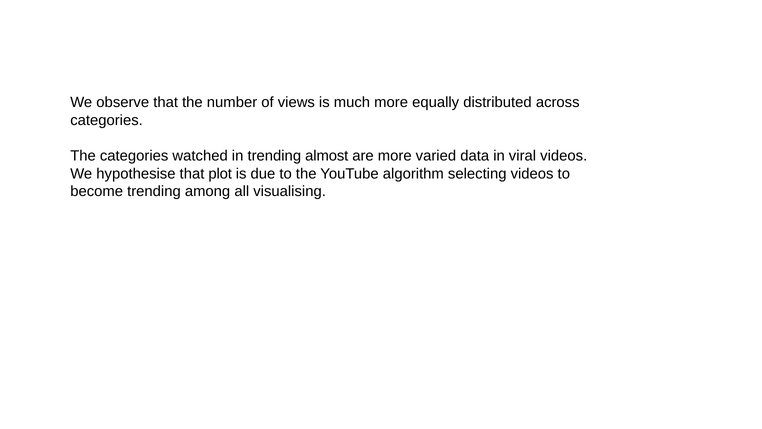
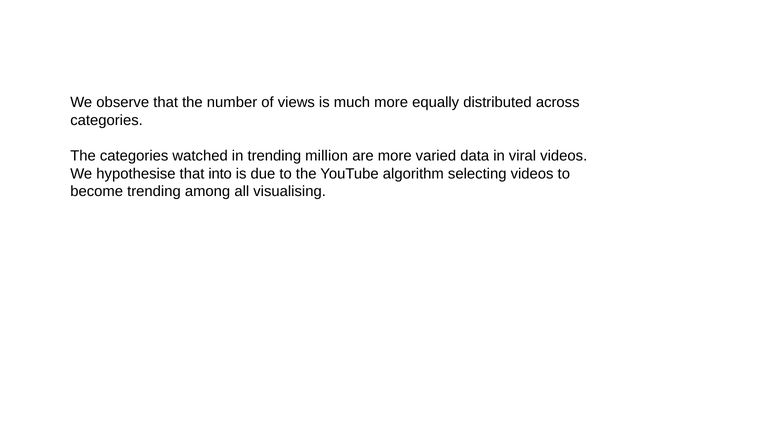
almost: almost -> million
plot: plot -> into
